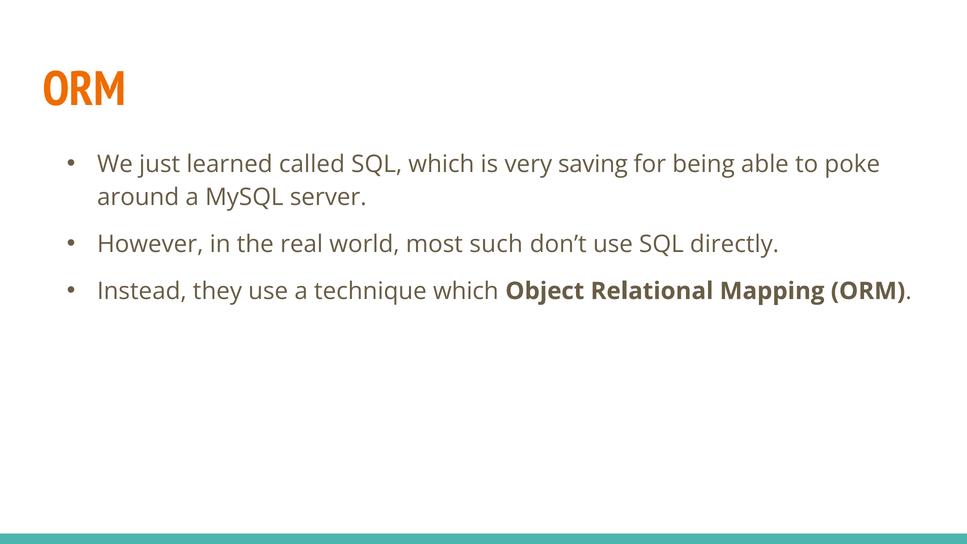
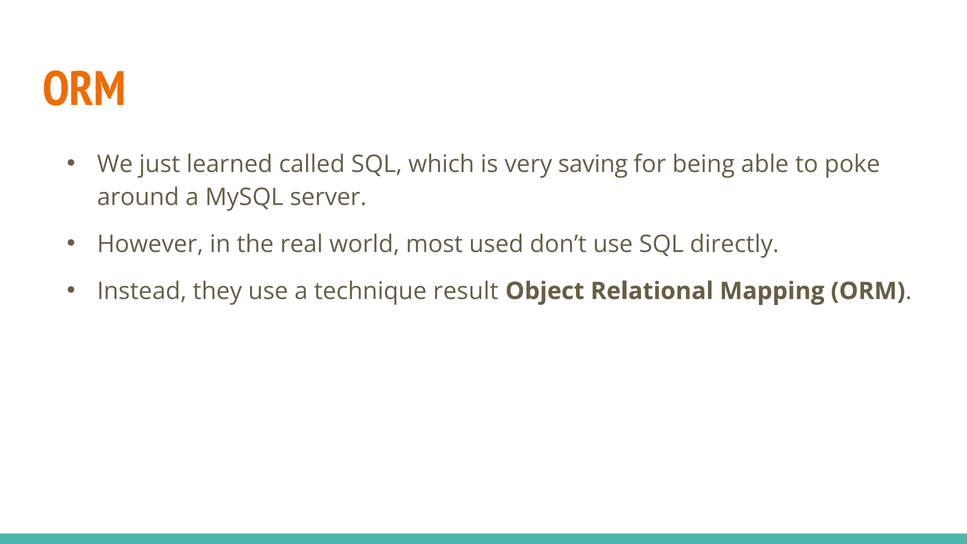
such: such -> used
technique which: which -> result
